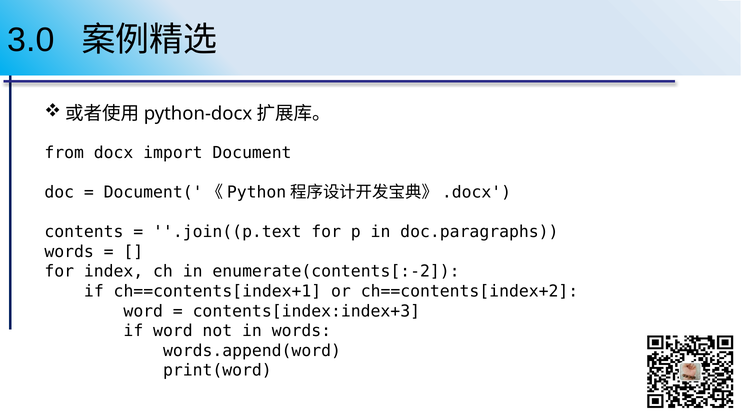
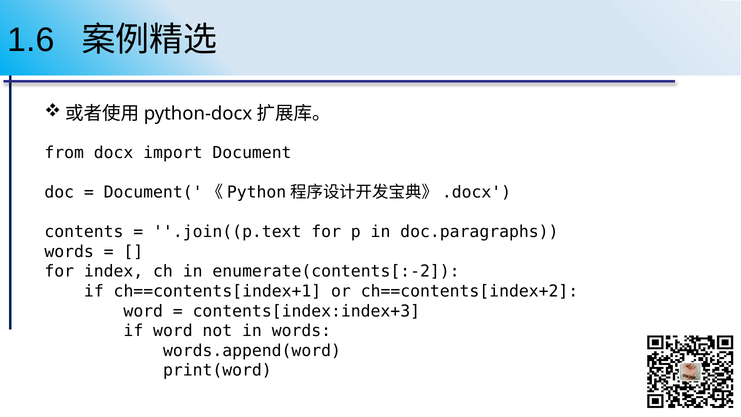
3.0: 3.0 -> 1.6
